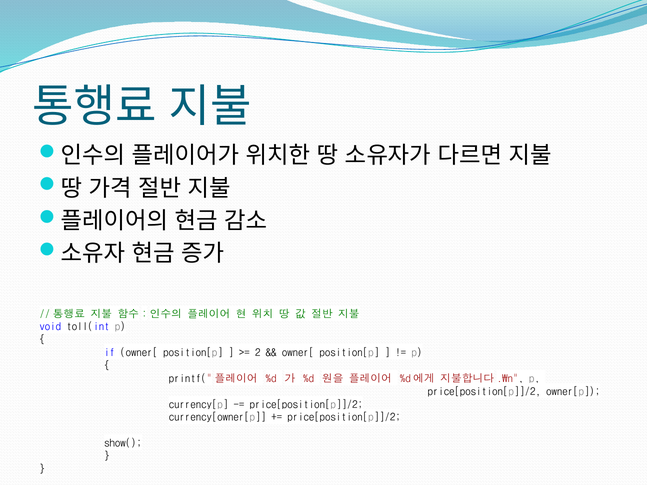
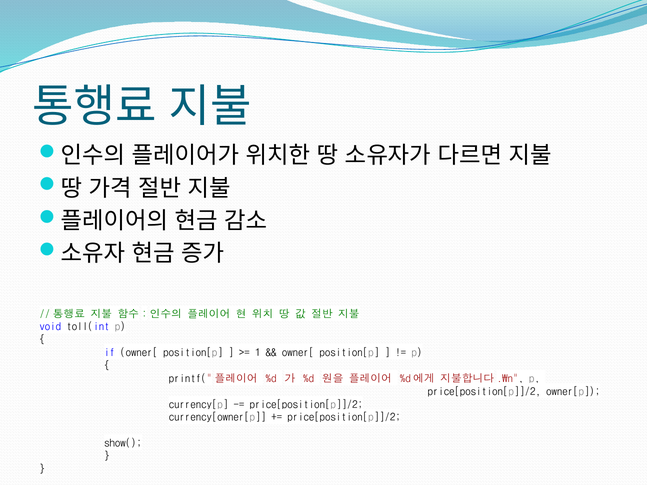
2: 2 -> 1
